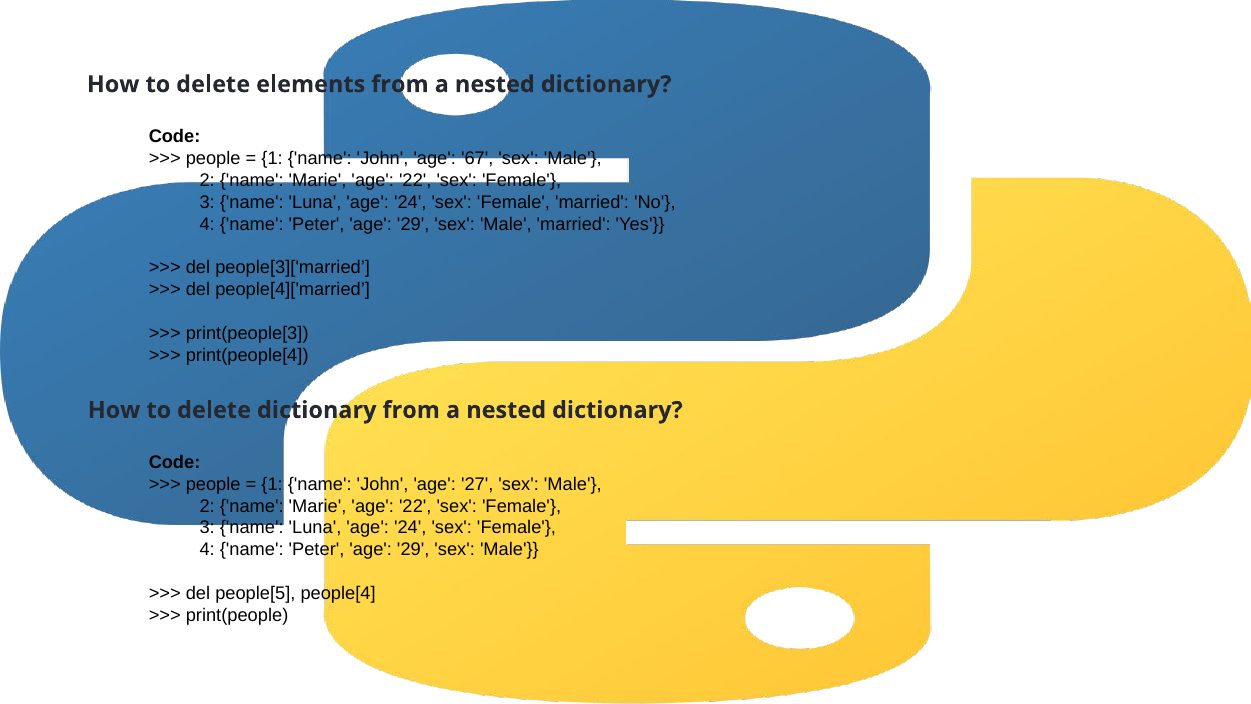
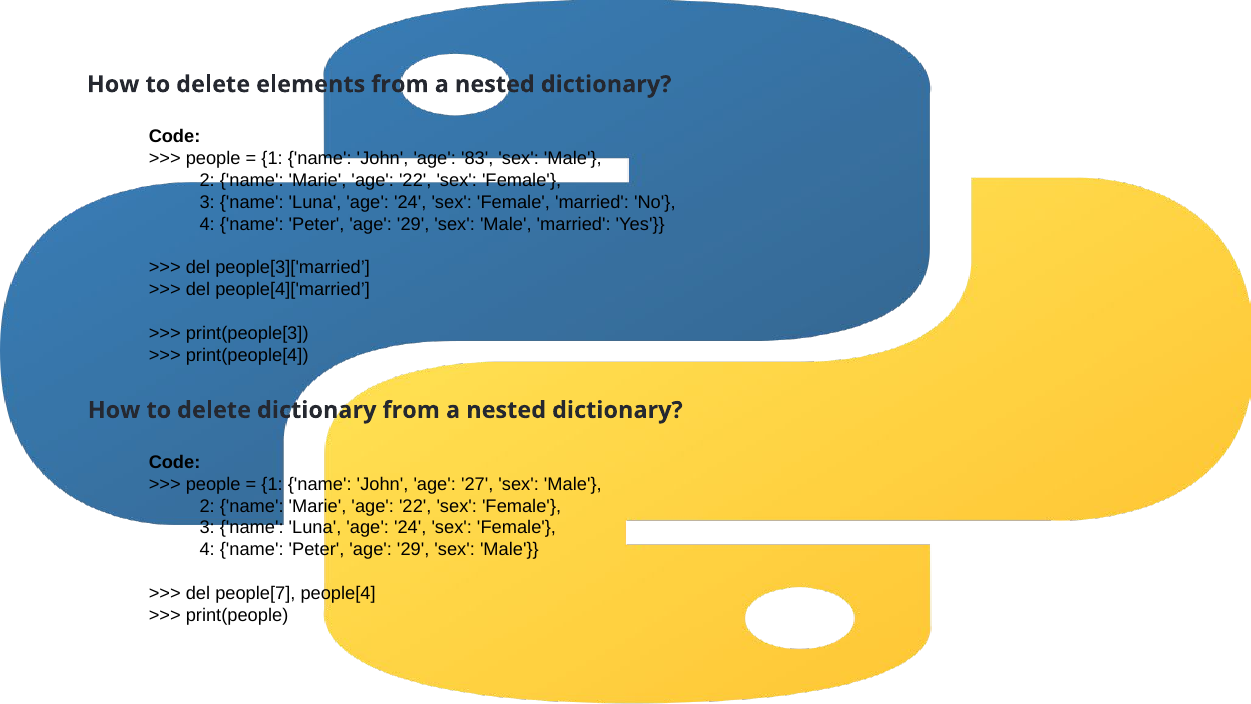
67: 67 -> 83
people[5: people[5 -> people[7
